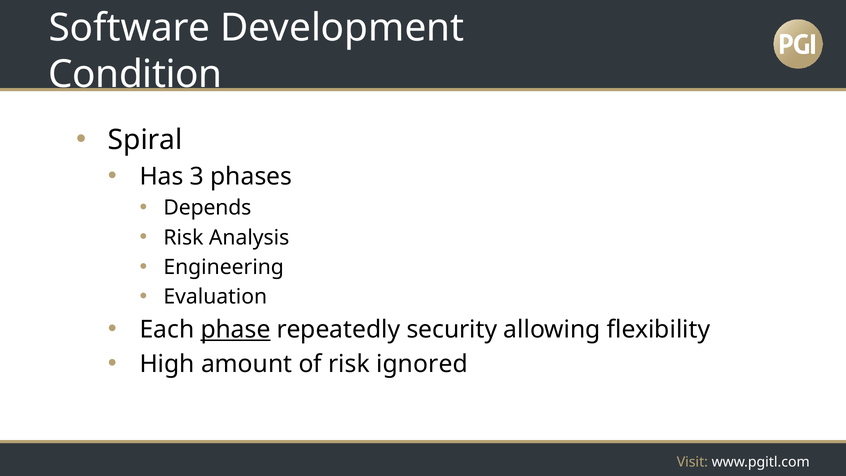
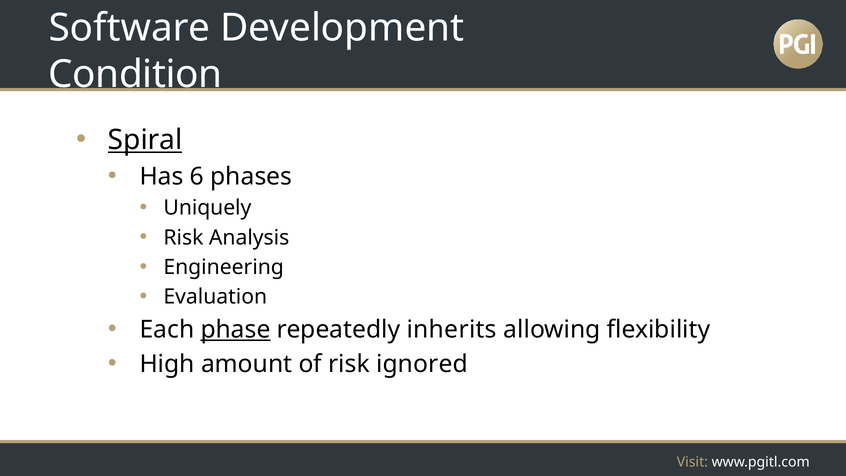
Spiral underline: none -> present
3: 3 -> 6
Depends: Depends -> Uniquely
security: security -> inherits
